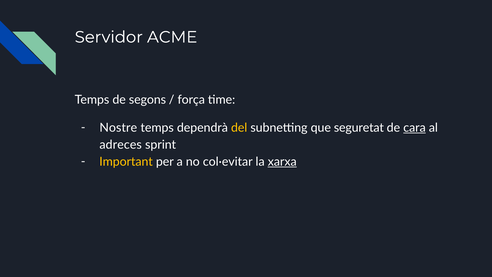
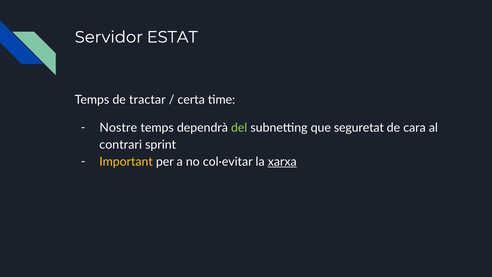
ACME: ACME -> ESTAT
segons: segons -> tractar
força: força -> certa
del colour: yellow -> light green
cara underline: present -> none
adreces: adreces -> contrari
